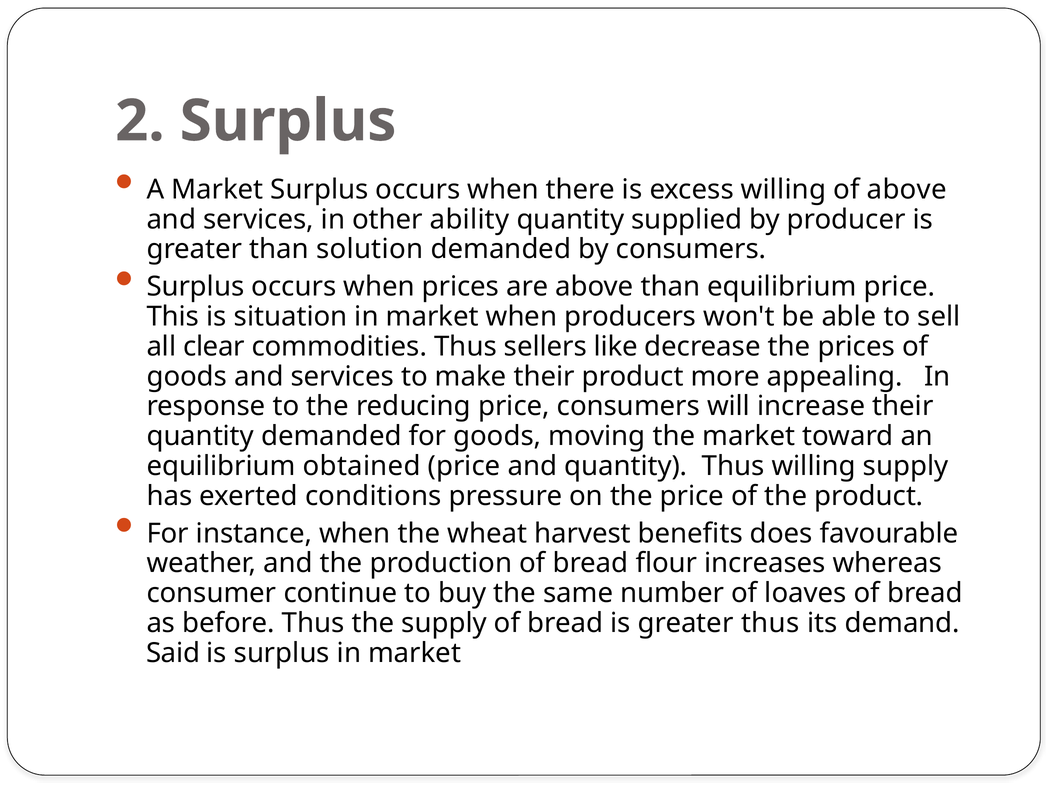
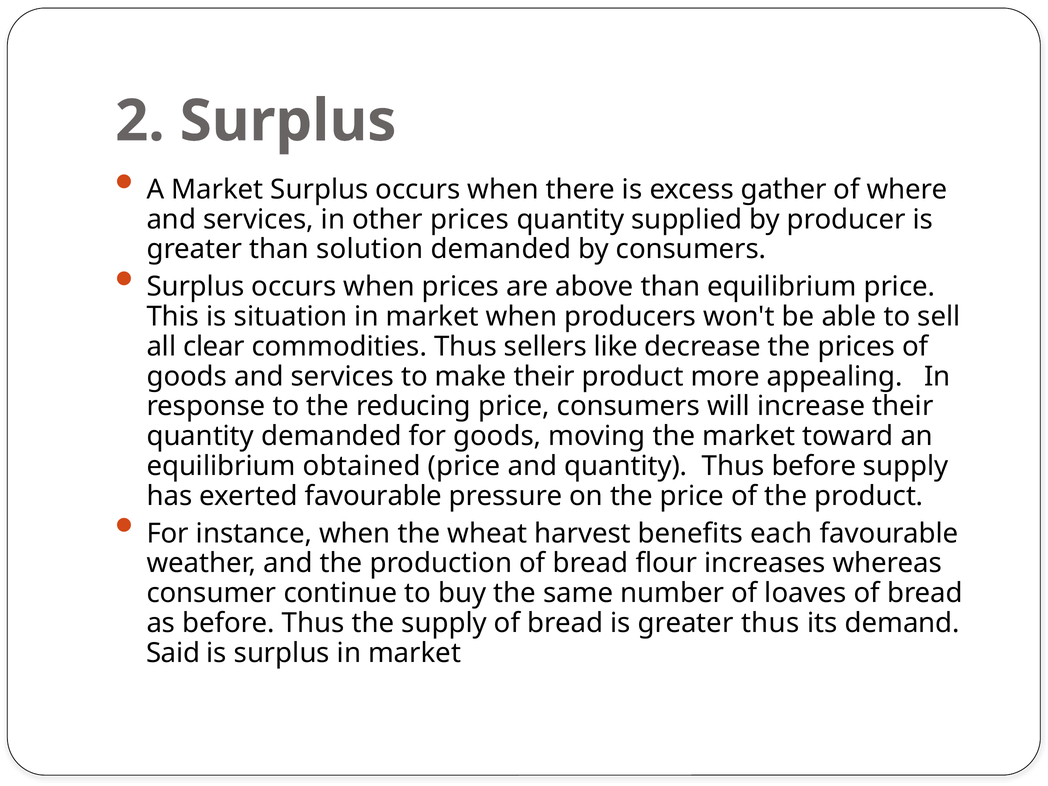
excess willing: willing -> gather
of above: above -> where
other ability: ability -> prices
Thus willing: willing -> before
exerted conditions: conditions -> favourable
does: does -> each
